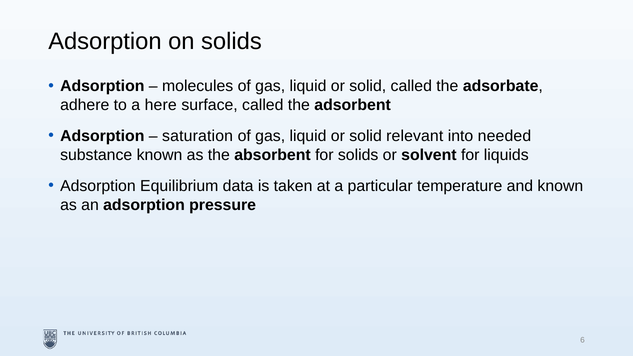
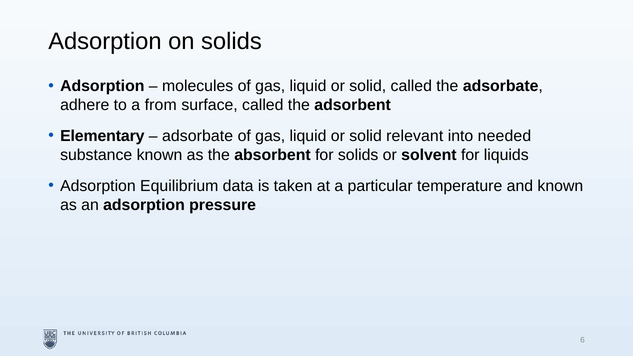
here: here -> from
Adsorption at (102, 136): Adsorption -> Elementary
saturation at (198, 136): saturation -> adsorbate
